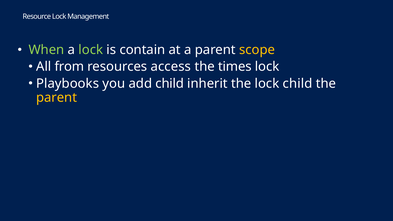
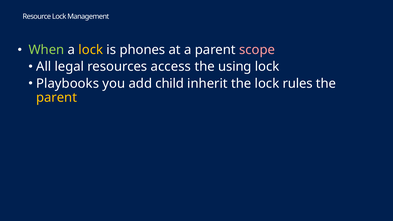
lock at (91, 50) colour: light green -> yellow
contain: contain -> phones
scope colour: yellow -> pink
from: from -> legal
times: times -> using
lock child: child -> rules
